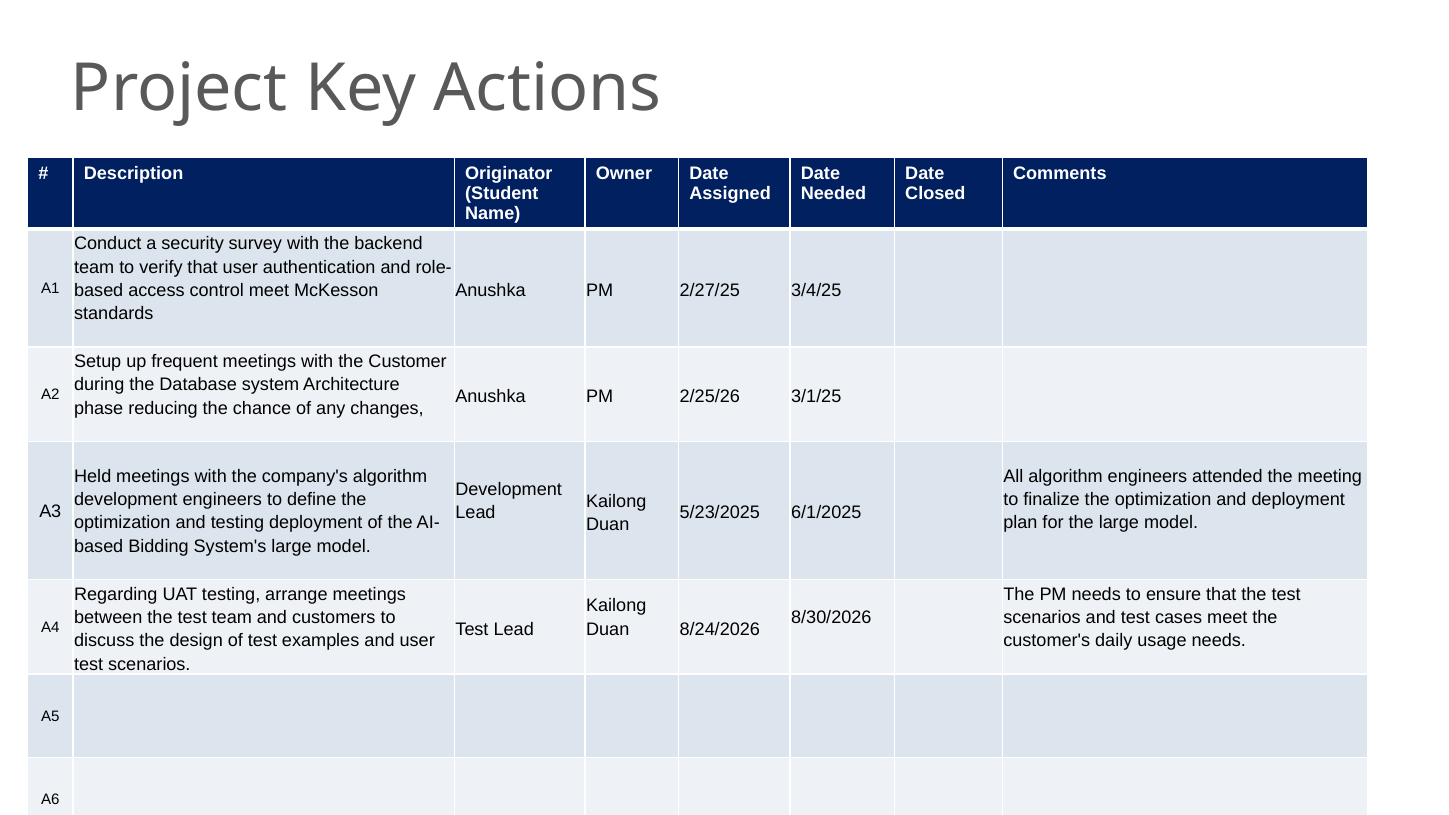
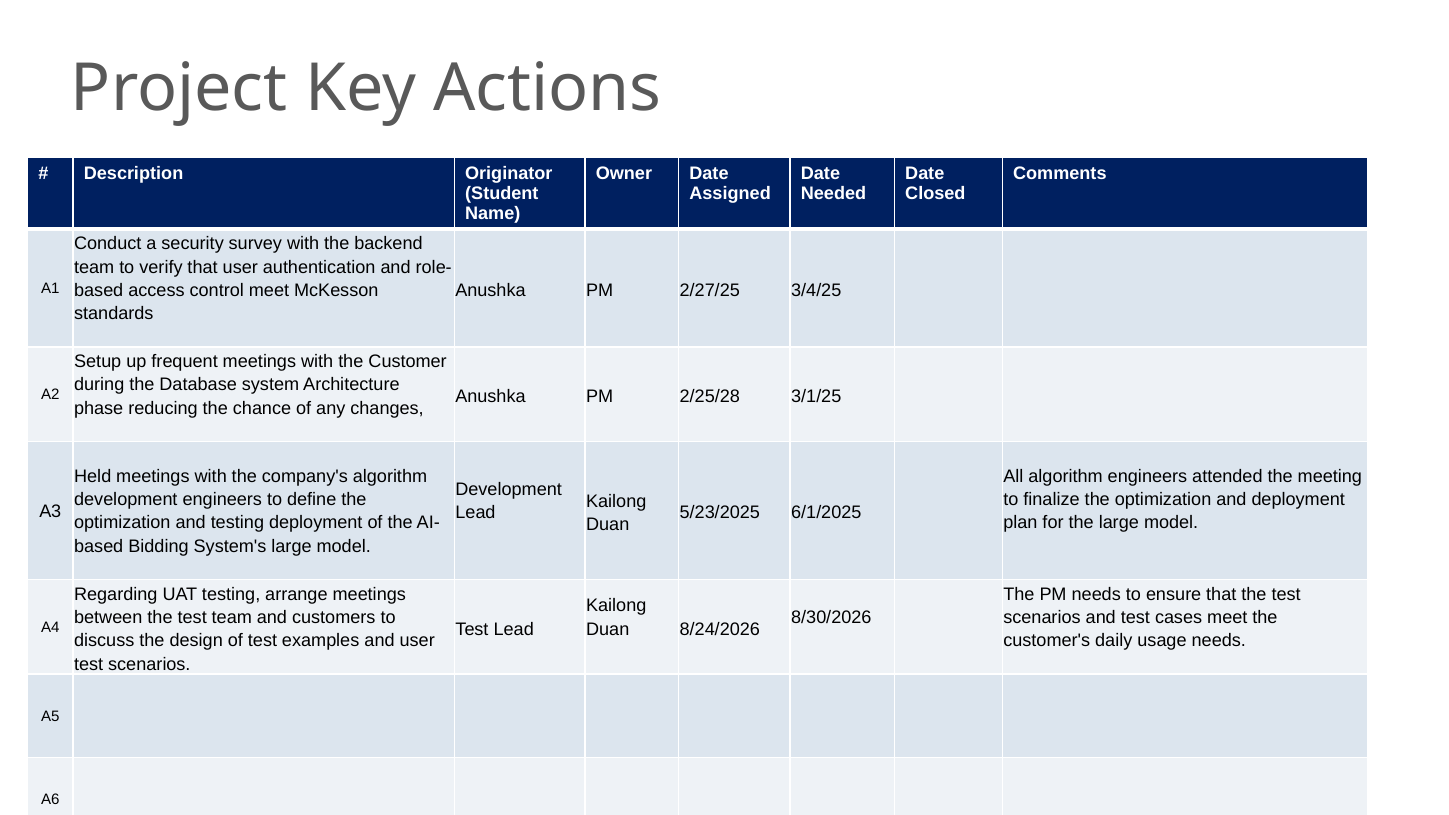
2/25/26: 2/25/26 -> 2/25/28
